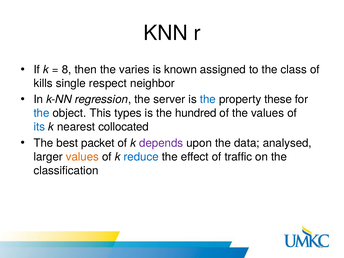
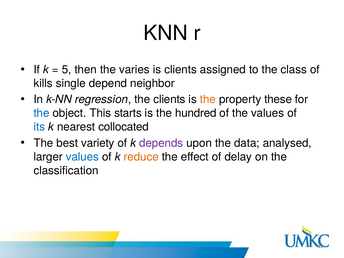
8: 8 -> 5
is known: known -> clients
respect: respect -> depend
the server: server -> clients
the at (208, 99) colour: blue -> orange
types: types -> starts
packet: packet -> variety
values at (82, 157) colour: orange -> blue
reduce colour: blue -> orange
traffic: traffic -> delay
